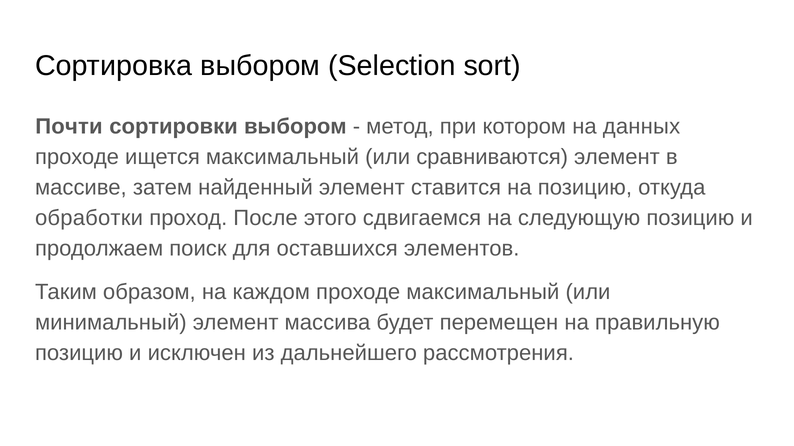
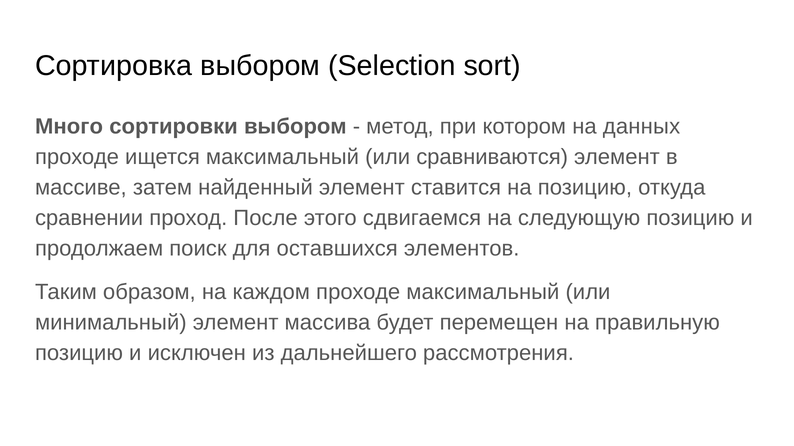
Почти: Почти -> Много
обработки: обработки -> сравнении
